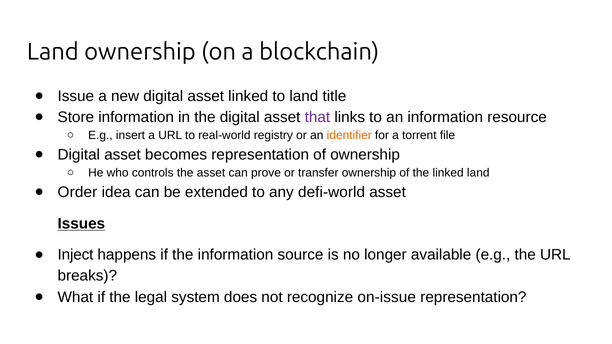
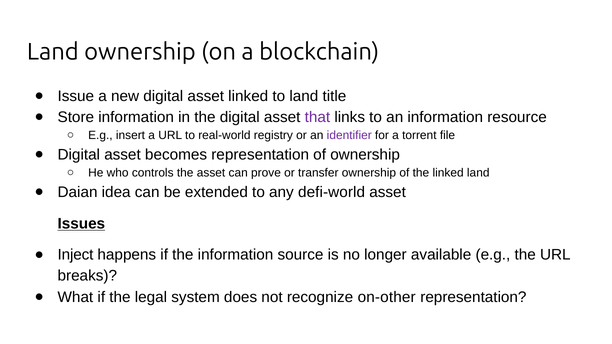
identifier colour: orange -> purple
Order: Order -> Daian
on-issue: on-issue -> on-other
